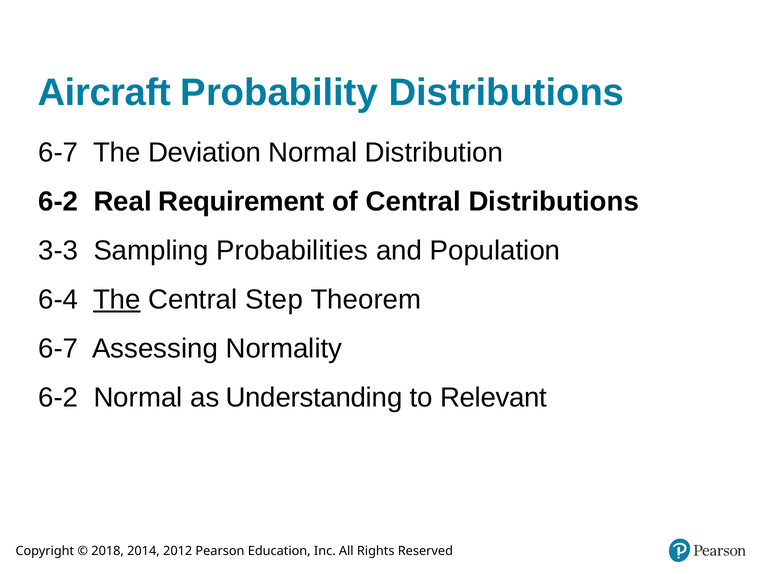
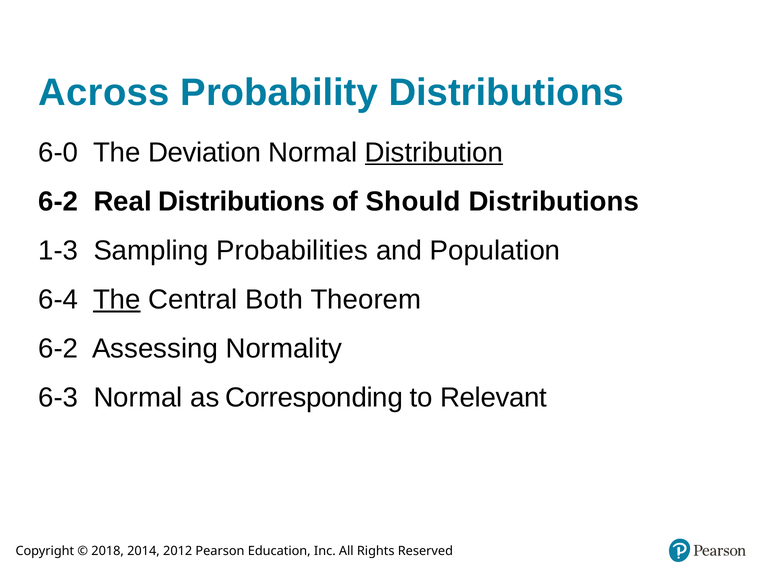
Aircraft: Aircraft -> Across
6-7 at (58, 152): 6-7 -> 6-0
Distribution underline: none -> present
Real Requirement: Requirement -> Distributions
of Central: Central -> Should
3-3: 3-3 -> 1-3
Step: Step -> Both
6-7 at (58, 349): 6-7 -> 6-2
6-2 at (58, 398): 6-2 -> 6-3
Understanding: Understanding -> Corresponding
